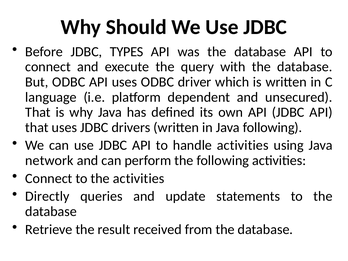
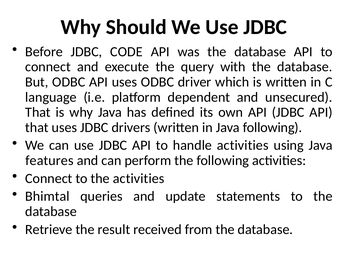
TYPES: TYPES -> CODE
network: network -> features
Directly: Directly -> Bhimtal
